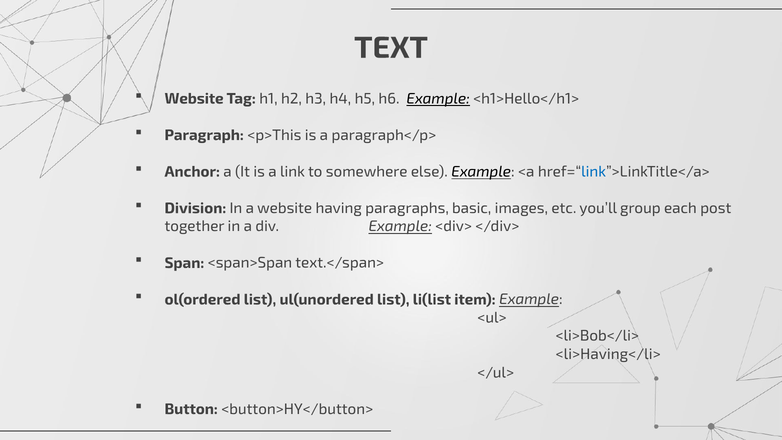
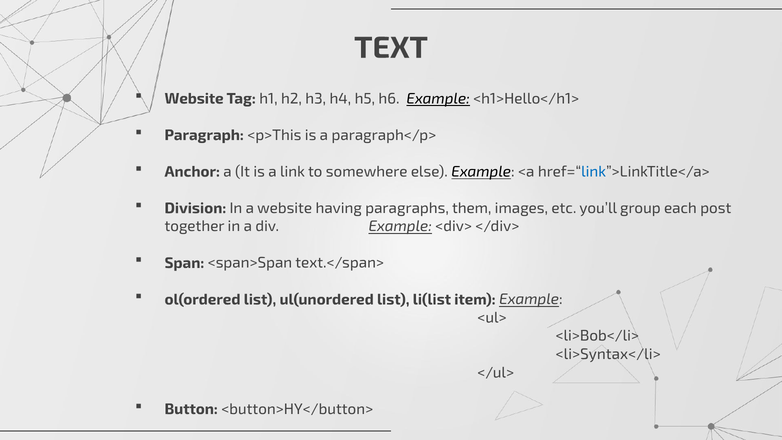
basic: basic -> them
<li>Having</li>: <li>Having</li> -> <li>Syntax</li>
